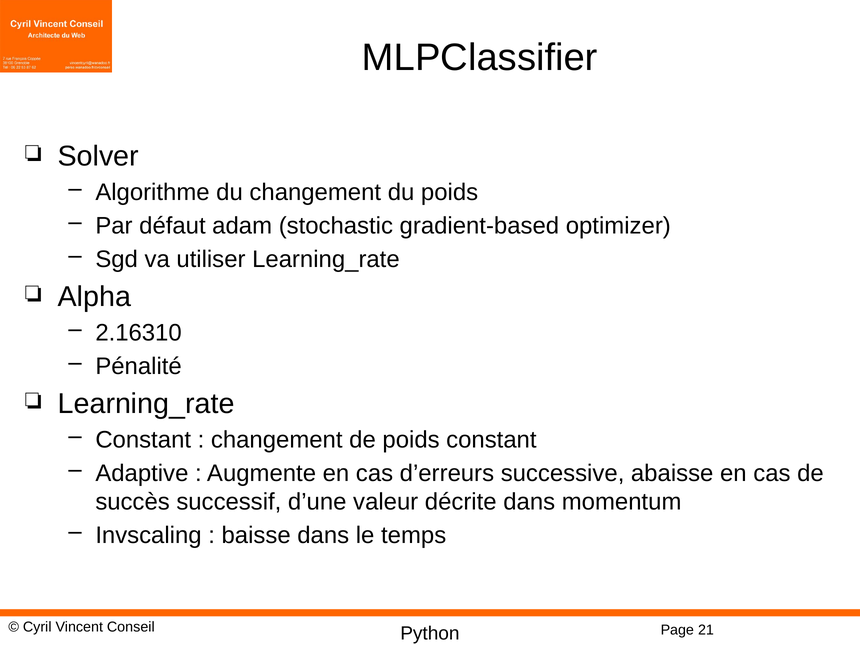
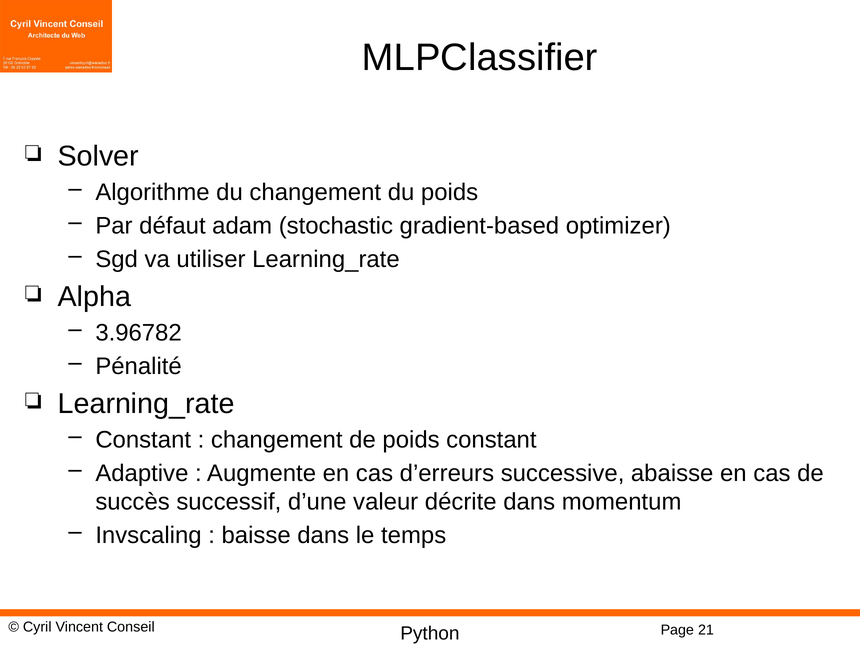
2.16310: 2.16310 -> 3.96782
